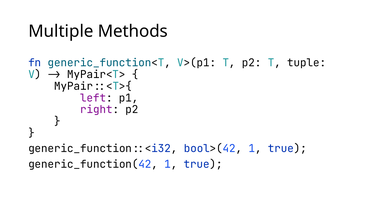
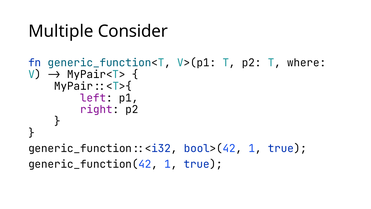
Methods: Methods -> Consider
tuple: tuple -> where
